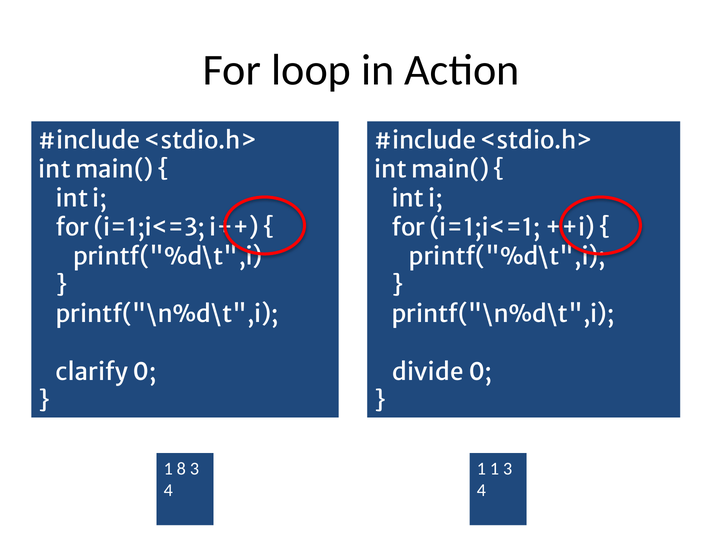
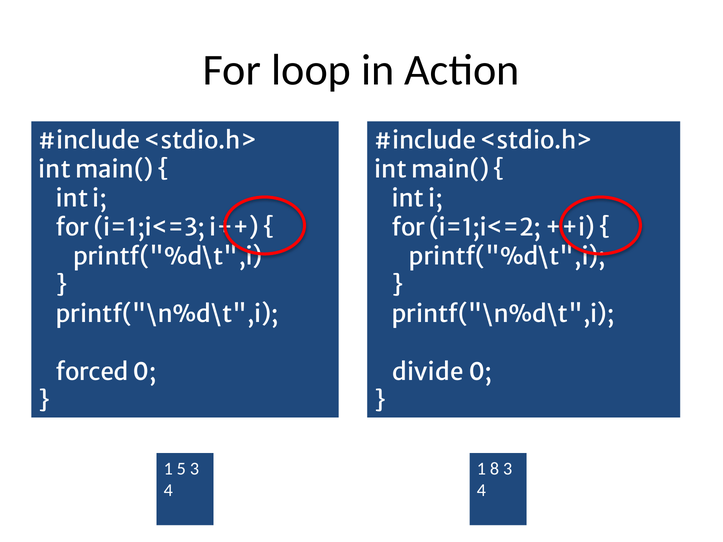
i=1;i<=1: i=1;i<=1 -> i=1;i<=2
clarify: clarify -> forced
8: 8 -> 5
1 1: 1 -> 8
